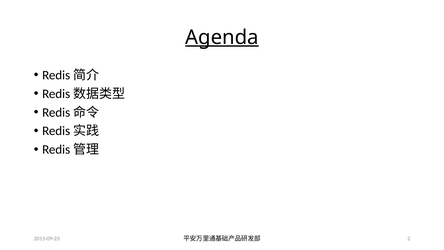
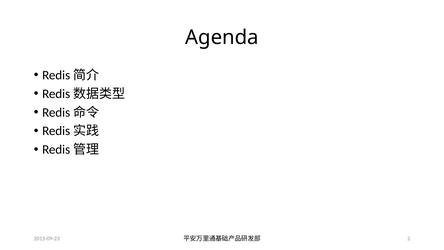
Agenda underline: present -> none
